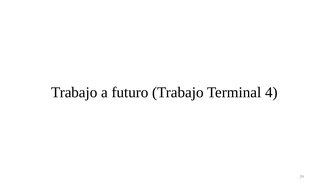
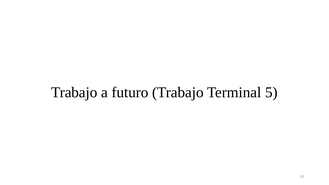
4: 4 -> 5
